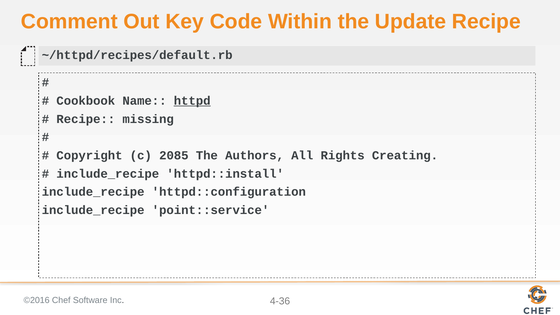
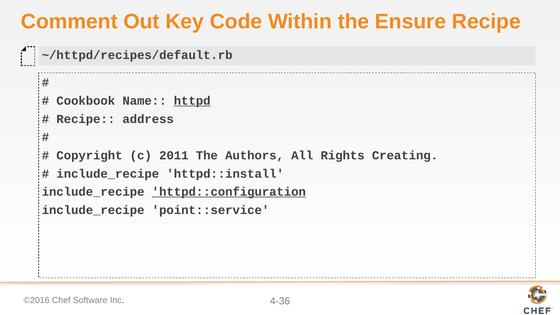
Update: Update -> Ensure
missing: missing -> address
2085: 2085 -> 2011
httpd::configuration underline: none -> present
